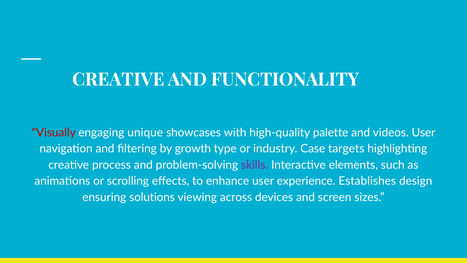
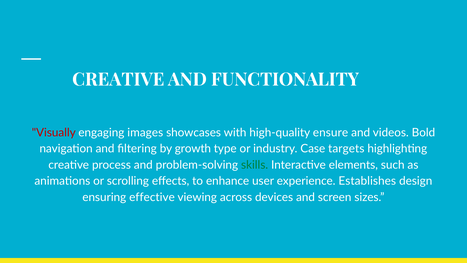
unique: unique -> images
palette: palette -> ensure
videos User: User -> Bold
skills colour: purple -> green
solutions: solutions -> effective
